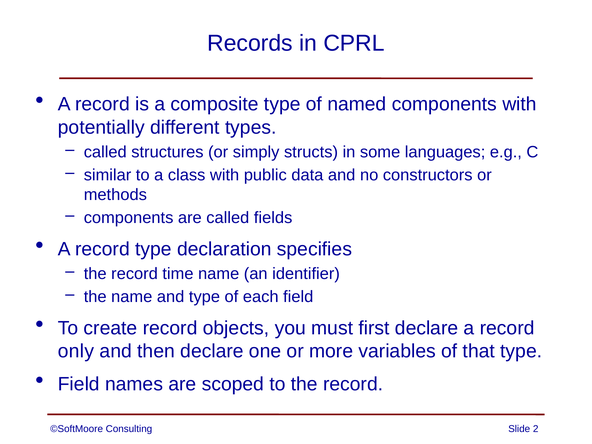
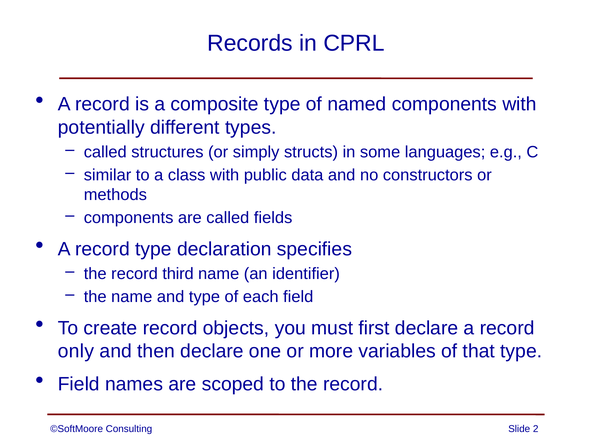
time: time -> third
